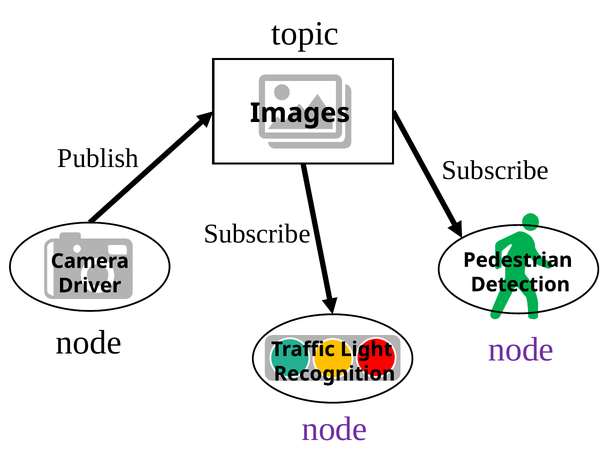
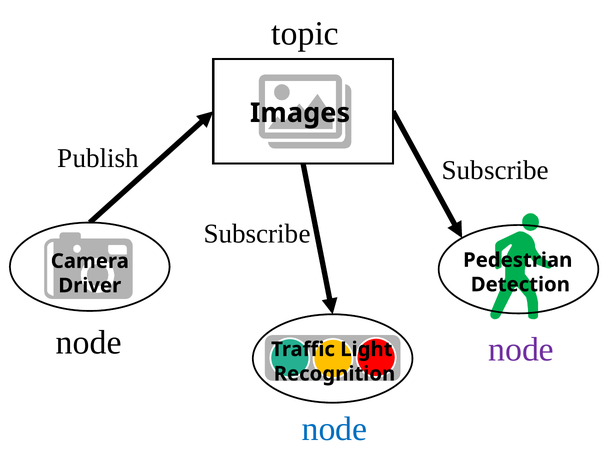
node at (334, 429) colour: purple -> blue
